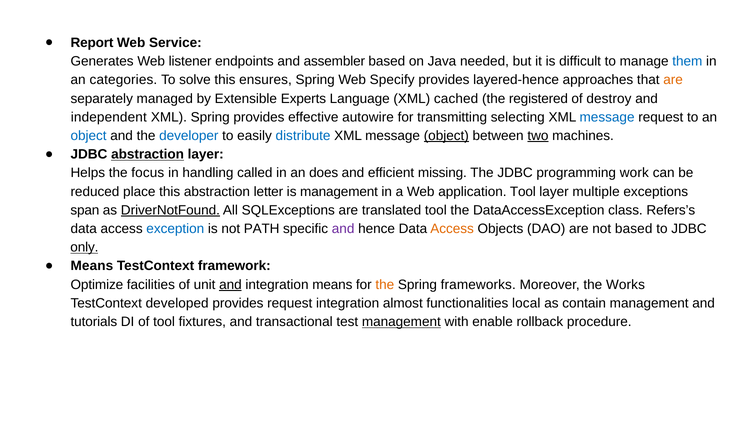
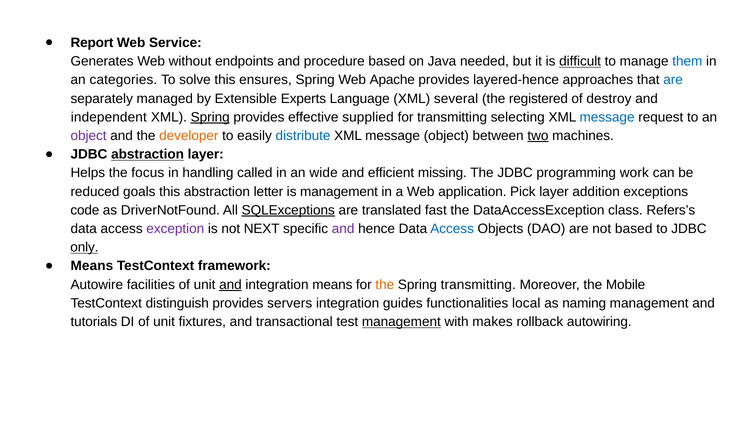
listener: listener -> without
assembler: assembler -> procedure
difficult underline: none -> present
Specify: Specify -> Apache
are at (673, 80) colour: orange -> blue
cached: cached -> several
Spring at (210, 117) underline: none -> present
autowire: autowire -> supplied
object at (89, 136) colour: blue -> purple
developer colour: blue -> orange
object at (446, 136) underline: present -> none
does: does -> wide
place: place -> goals
application Tool: Tool -> Pick
multiple: multiple -> addition
span: span -> code
DriverNotFound underline: present -> none
SQLExceptions underline: none -> present
translated tool: tool -> fast
exception colour: blue -> purple
PATH: PATH -> NEXT
Access at (452, 229) colour: orange -> blue
Optimize: Optimize -> Autowire
Spring frameworks: frameworks -> transmitting
Works: Works -> Mobile
developed: developed -> distinguish
provides request: request -> servers
almost: almost -> guides
contain: contain -> naming
DI of tool: tool -> unit
enable: enable -> makes
procedure: procedure -> autowiring
